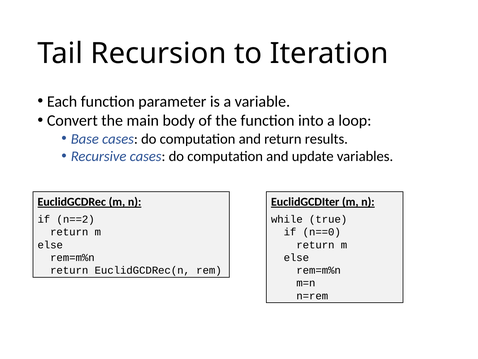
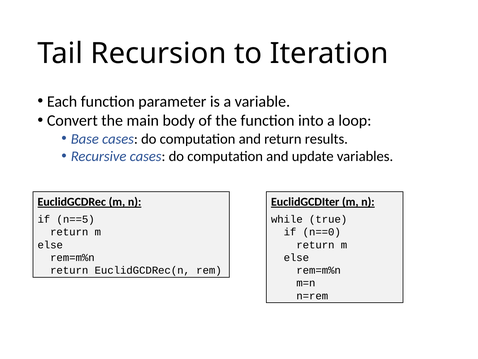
n==2: n==2 -> n==5
